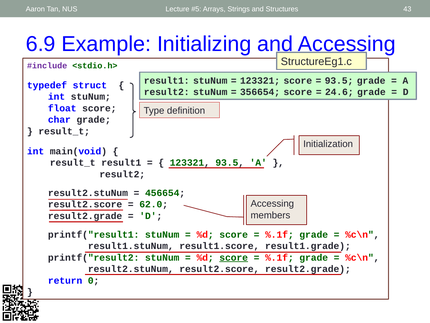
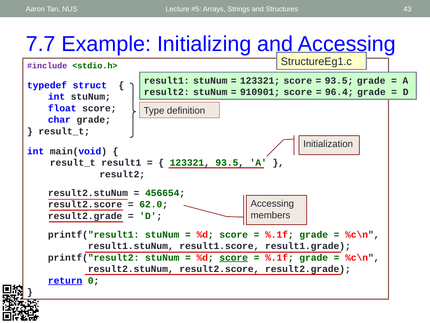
6.9: 6.9 -> 7.7
356654: 356654 -> 910901
24.6: 24.6 -> 96.4
return underline: none -> present
